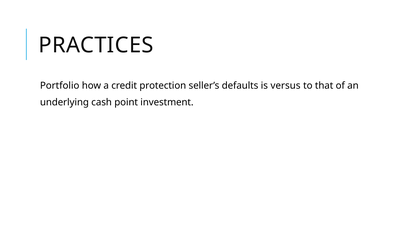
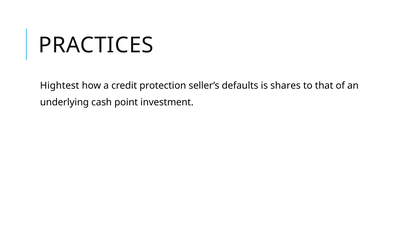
Portfolio: Portfolio -> Hightest
versus: versus -> shares
